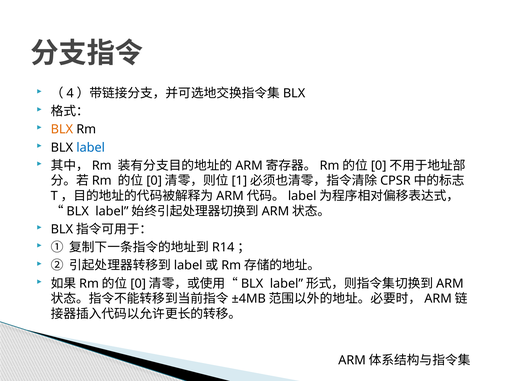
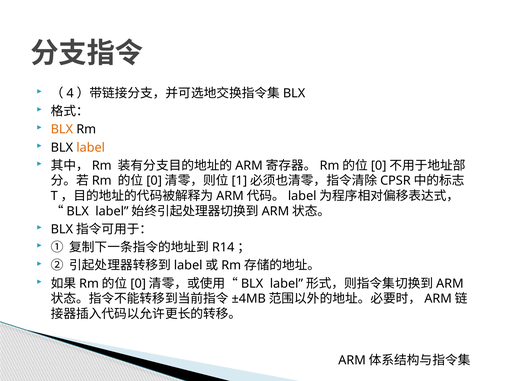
label colour: blue -> orange
